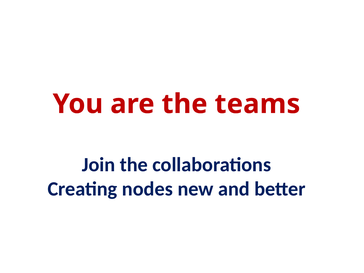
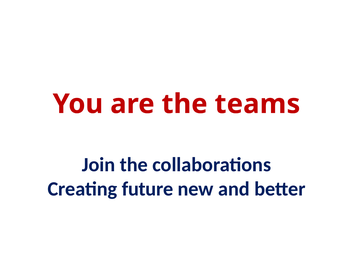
nodes: nodes -> future
